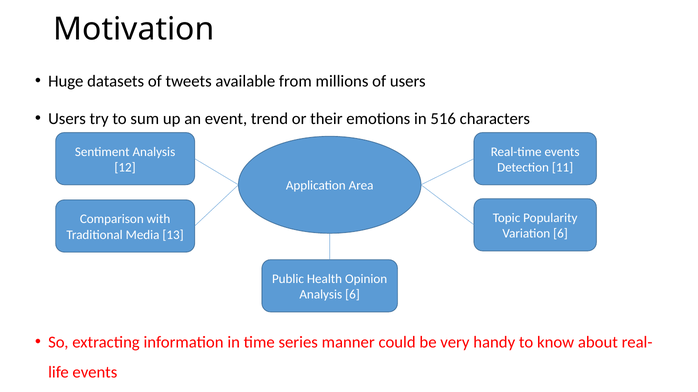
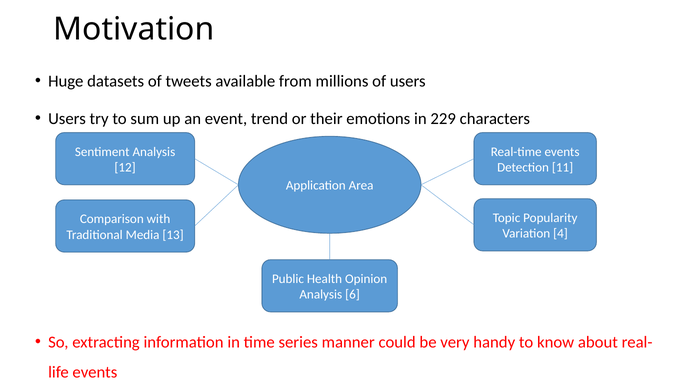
516: 516 -> 229
Variation 6: 6 -> 4
